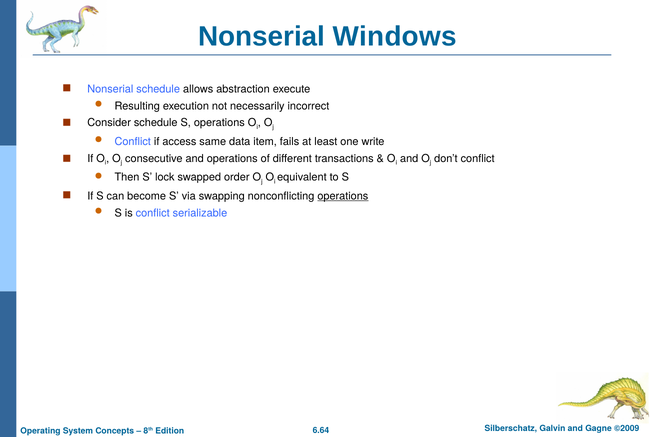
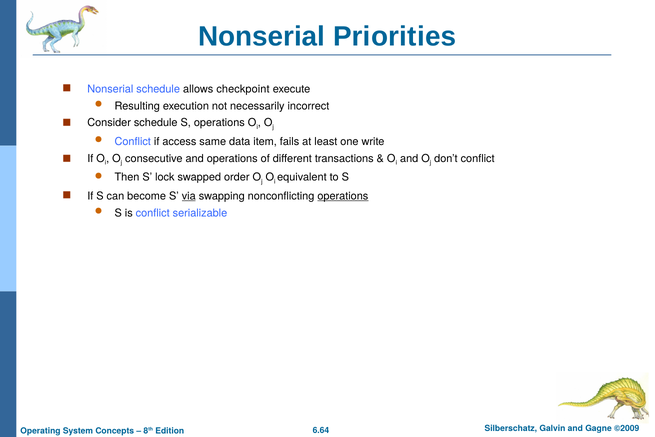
Windows: Windows -> Priorities
abstraction: abstraction -> checkpoint
via underline: none -> present
